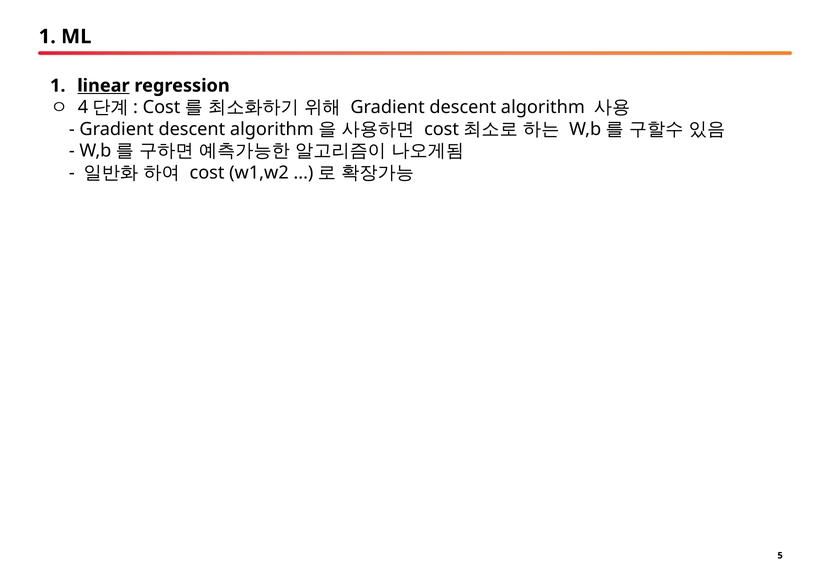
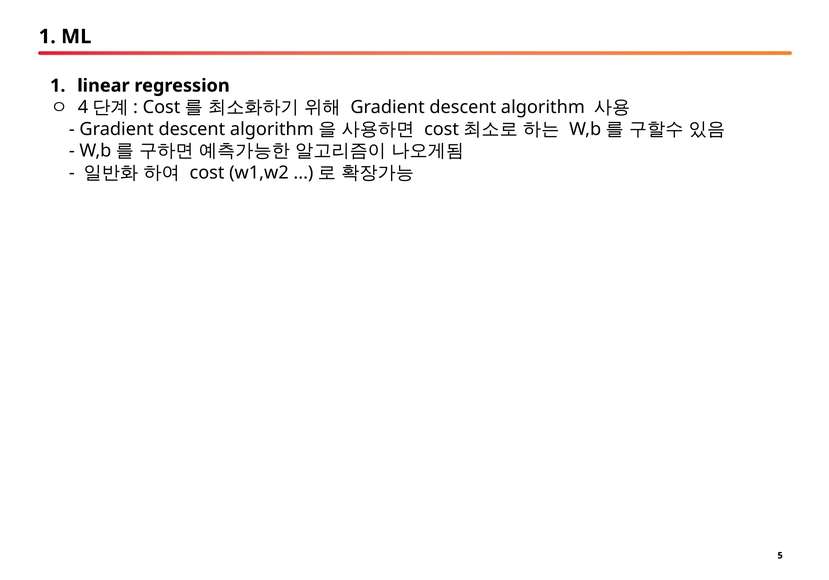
linear underline: present -> none
